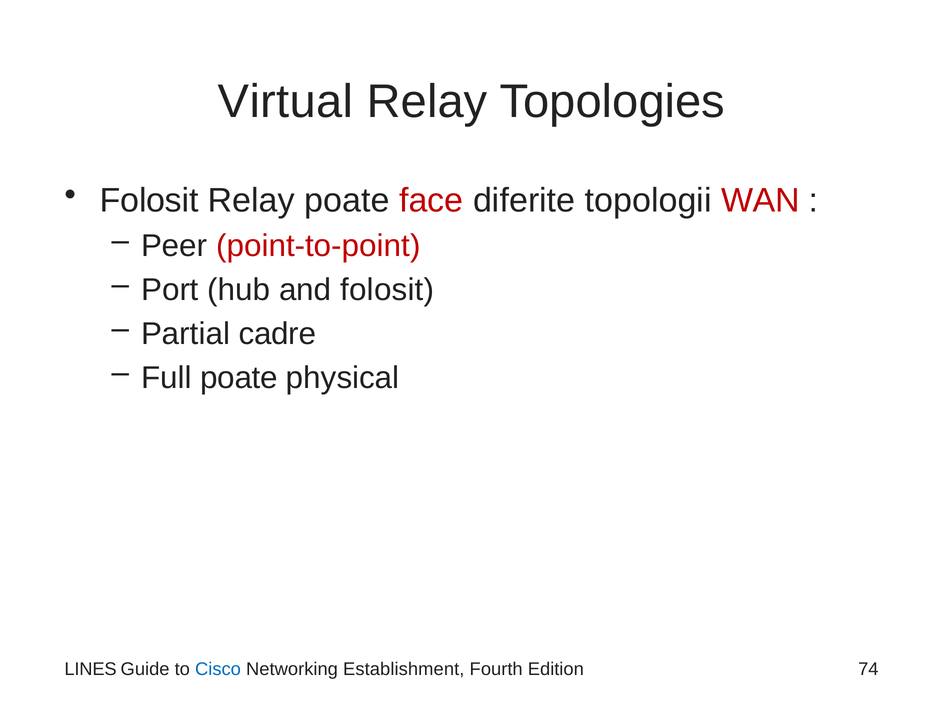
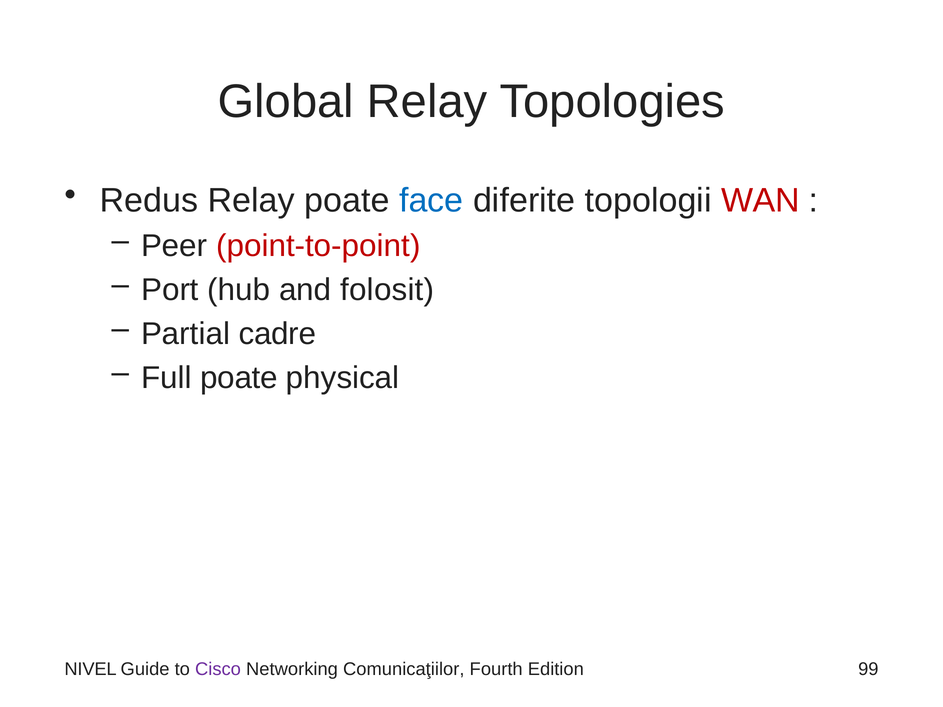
Virtual: Virtual -> Global
Folosit at (149, 200): Folosit -> Redus
face colour: red -> blue
LINES: LINES -> NIVEL
Cisco colour: blue -> purple
Establishment: Establishment -> Comunicaţiilor
74: 74 -> 99
